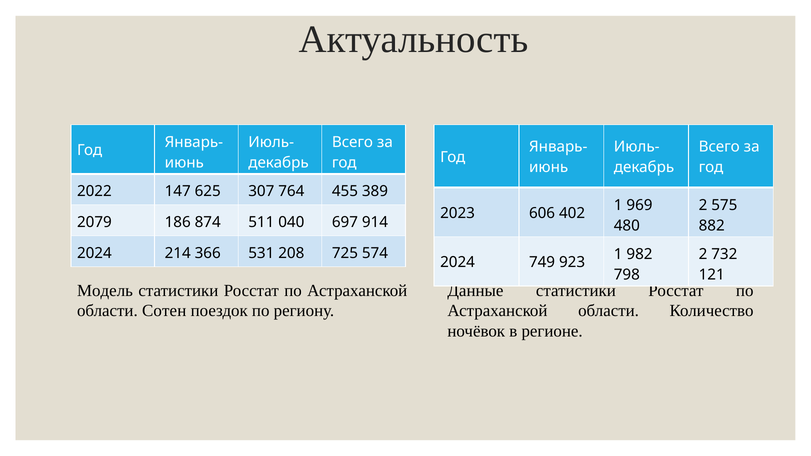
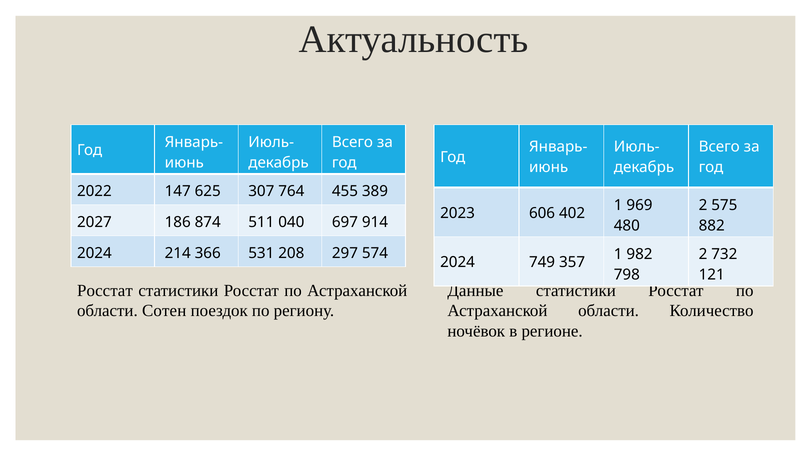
2079: 2079 -> 2027
725: 725 -> 297
923: 923 -> 357
Модель at (105, 291): Модель -> Росстат
